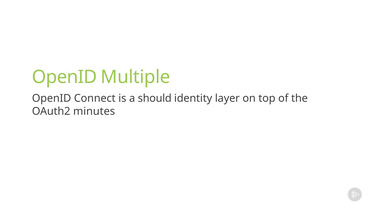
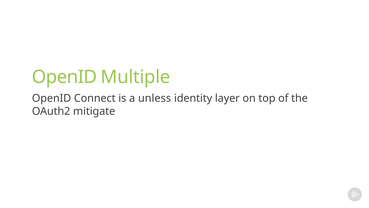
should: should -> unless
minutes: minutes -> mitigate
